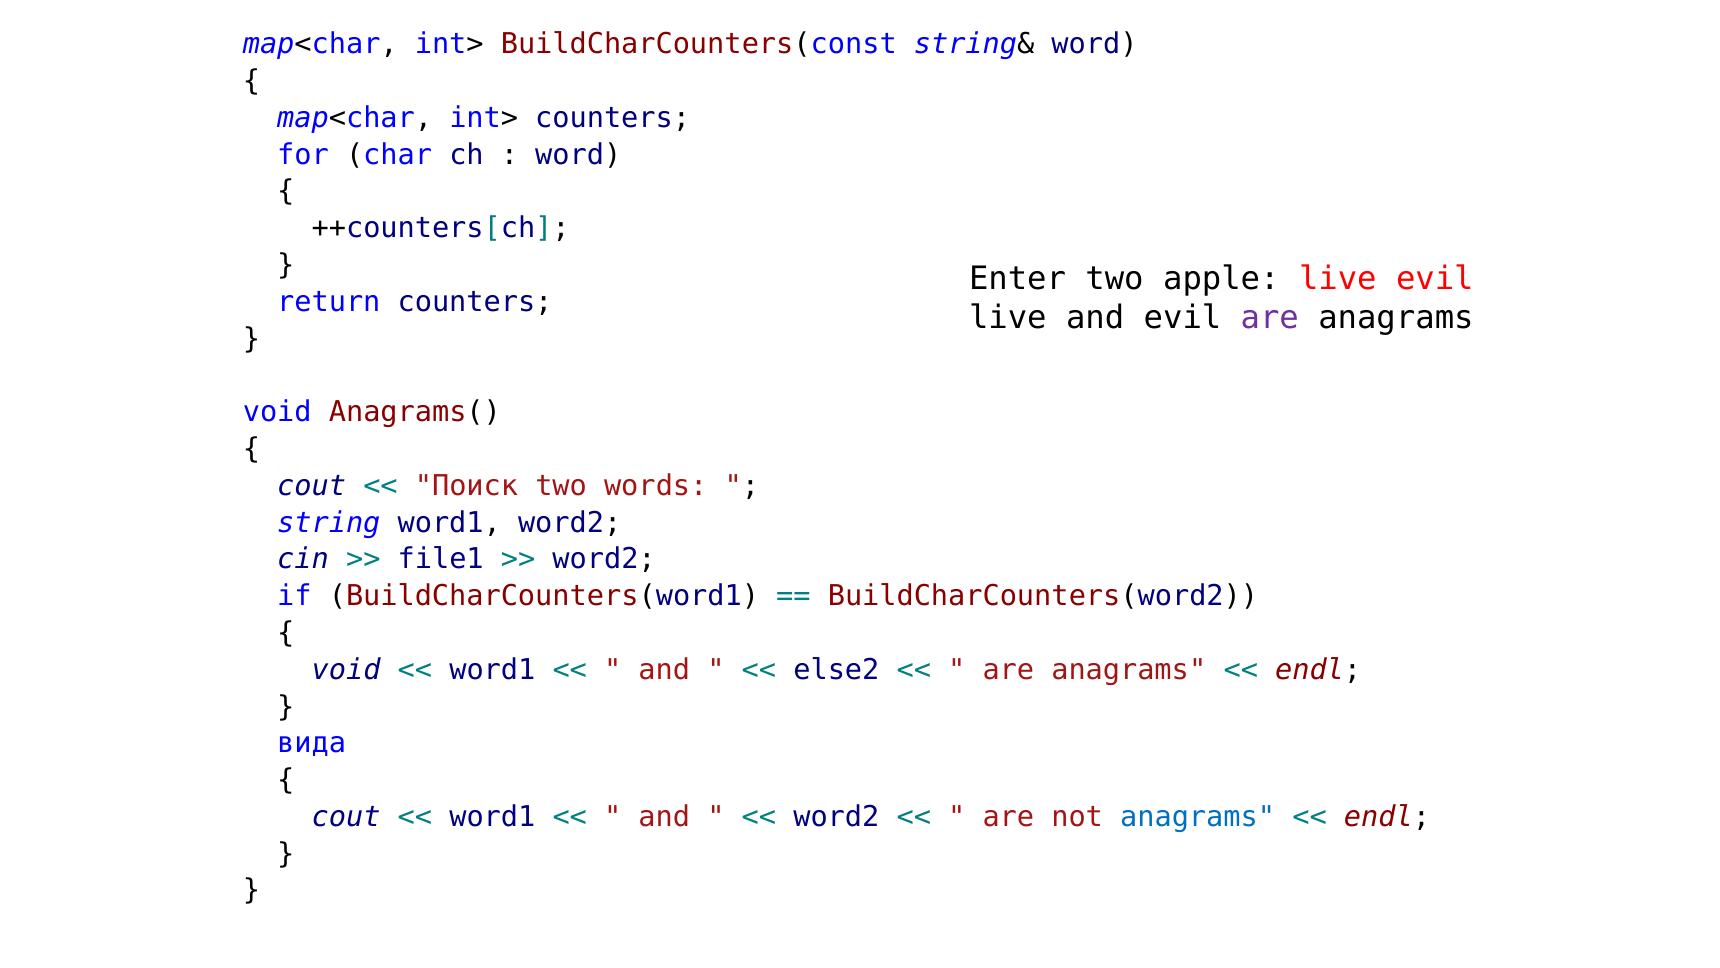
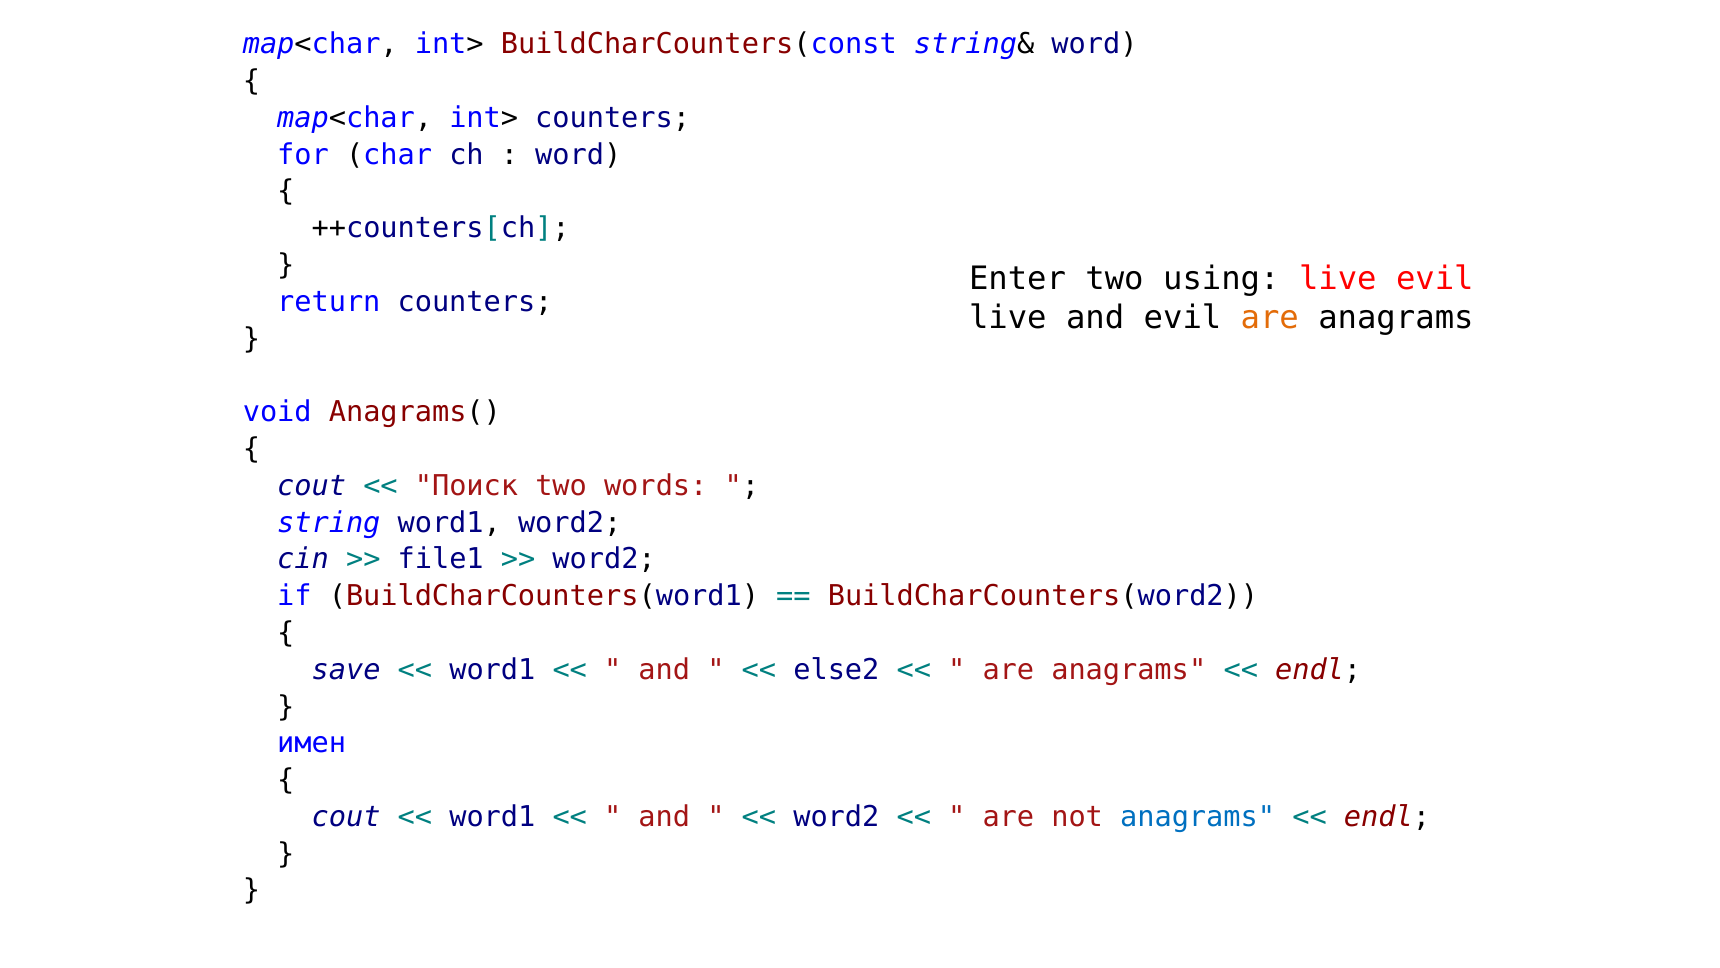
apple: apple -> using
are at (1270, 317) colour: purple -> orange
void at (346, 669): void -> save
вида: вида -> имен
